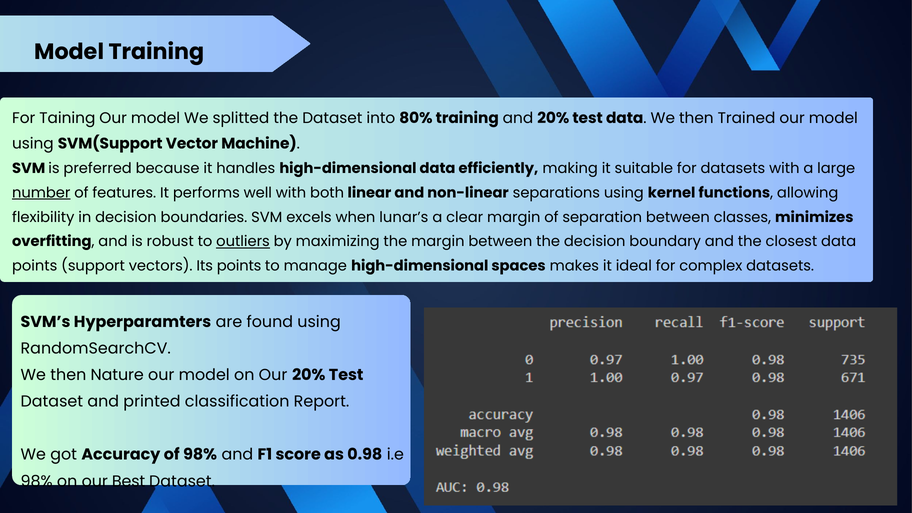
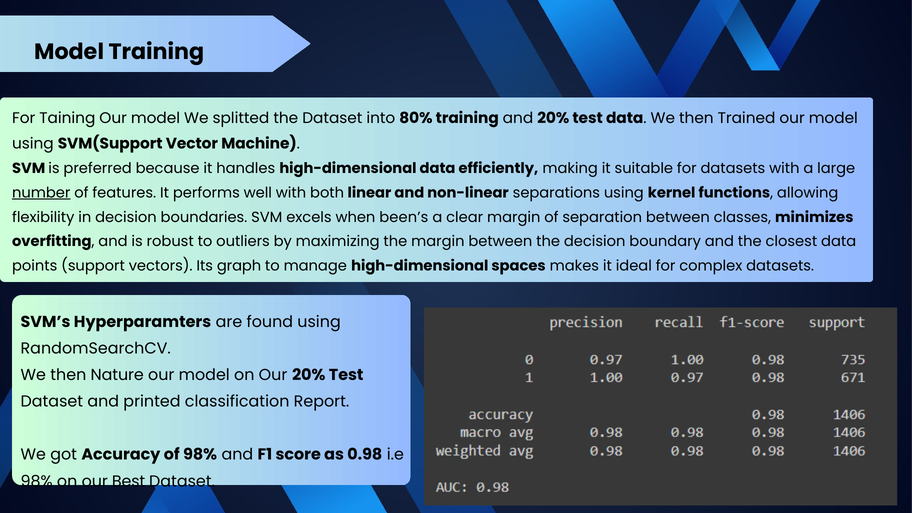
lunar’s: lunar’s -> been’s
outliers underline: present -> none
Its points: points -> graph
